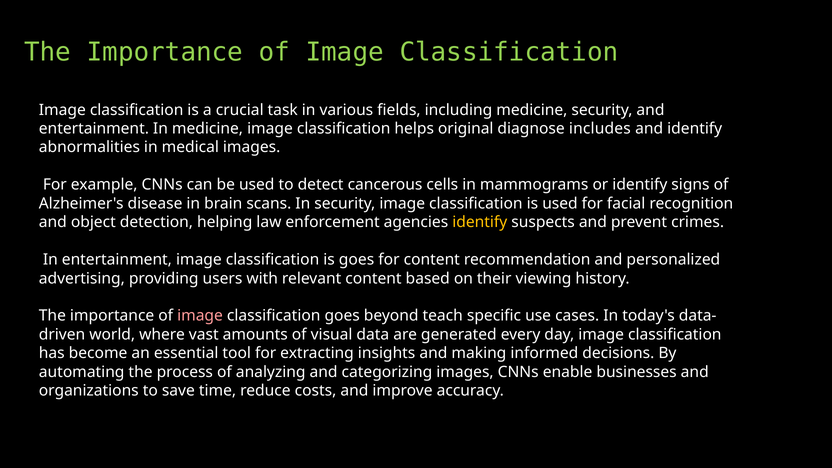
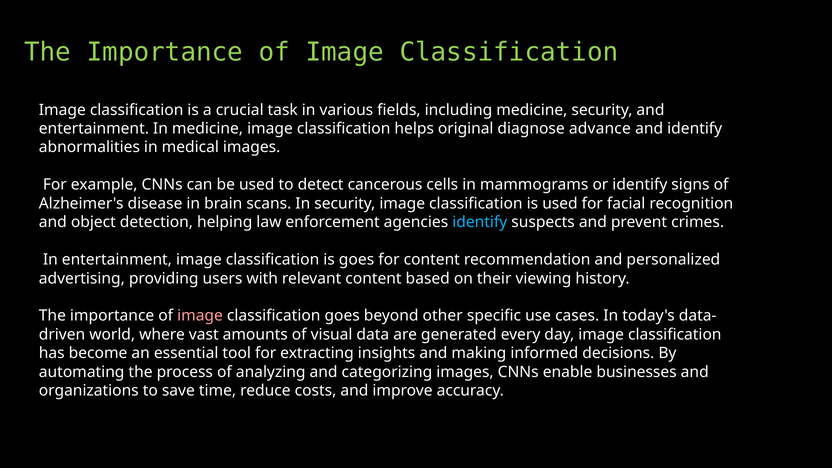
includes: includes -> advance
identify at (480, 222) colour: yellow -> light blue
teach: teach -> other
